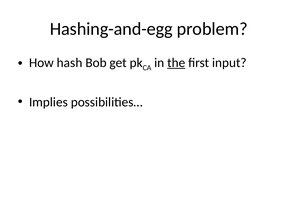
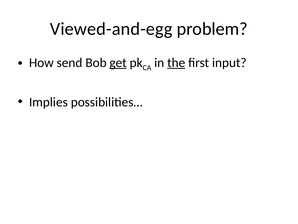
Hashing-and-egg: Hashing-and-egg -> Viewed-and-egg
hash: hash -> send
get underline: none -> present
